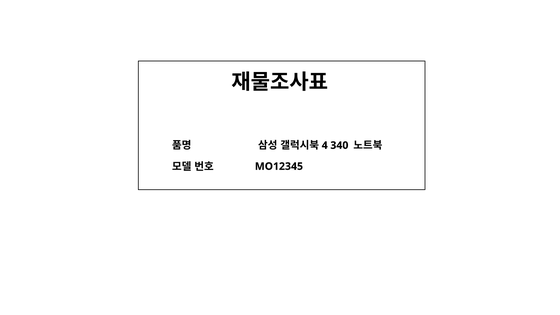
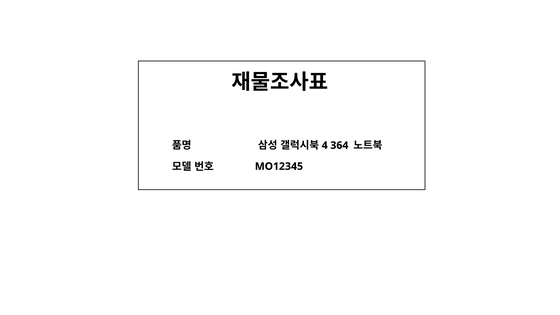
340: 340 -> 364
